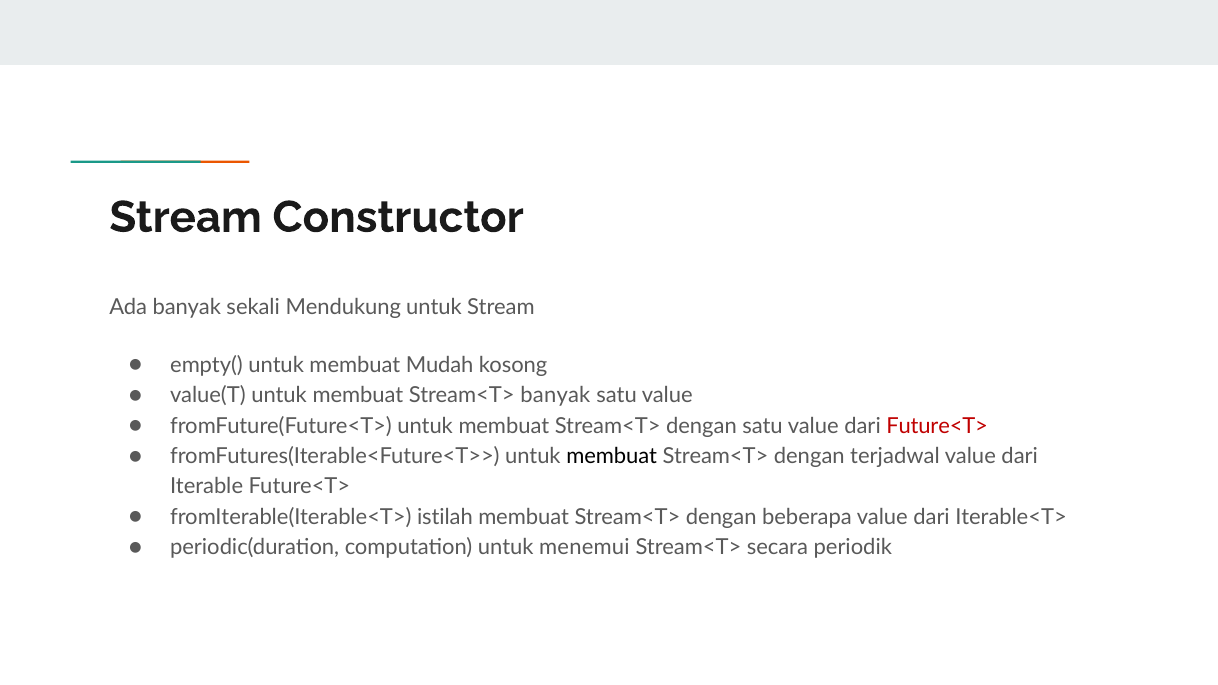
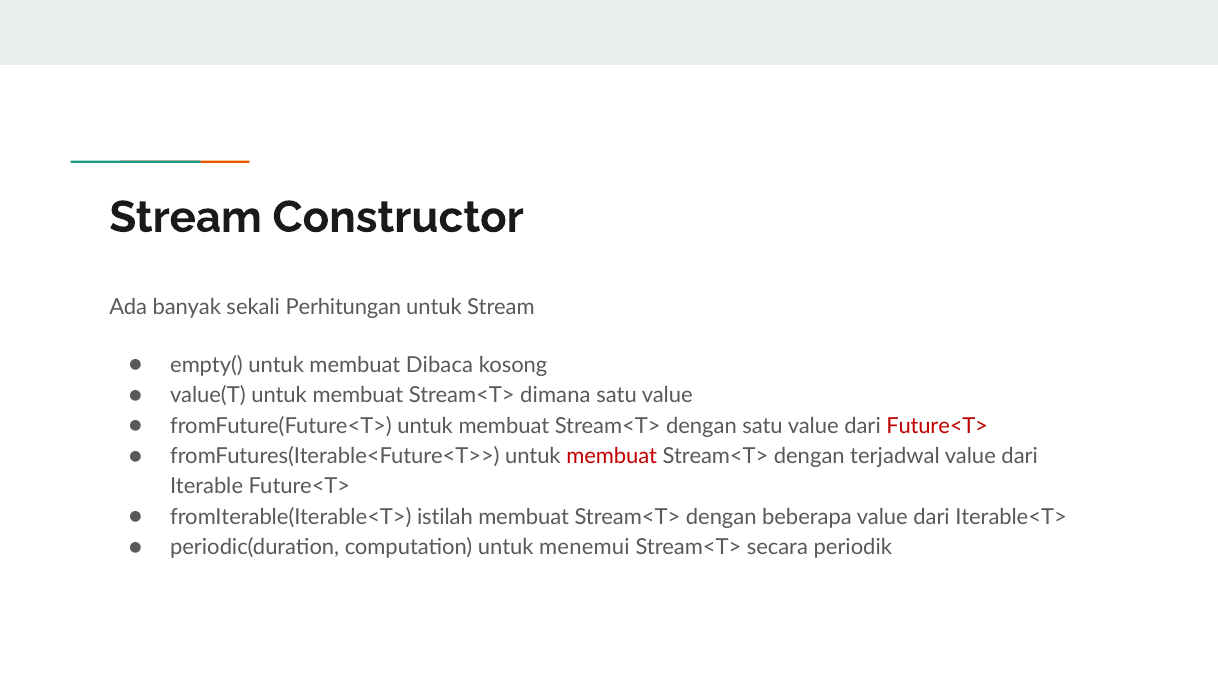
Mendukung: Mendukung -> Perhitungan
Mudah: Mudah -> Dibaca
Stream<T> banyak: banyak -> dimana
membuat at (612, 456) colour: black -> red
